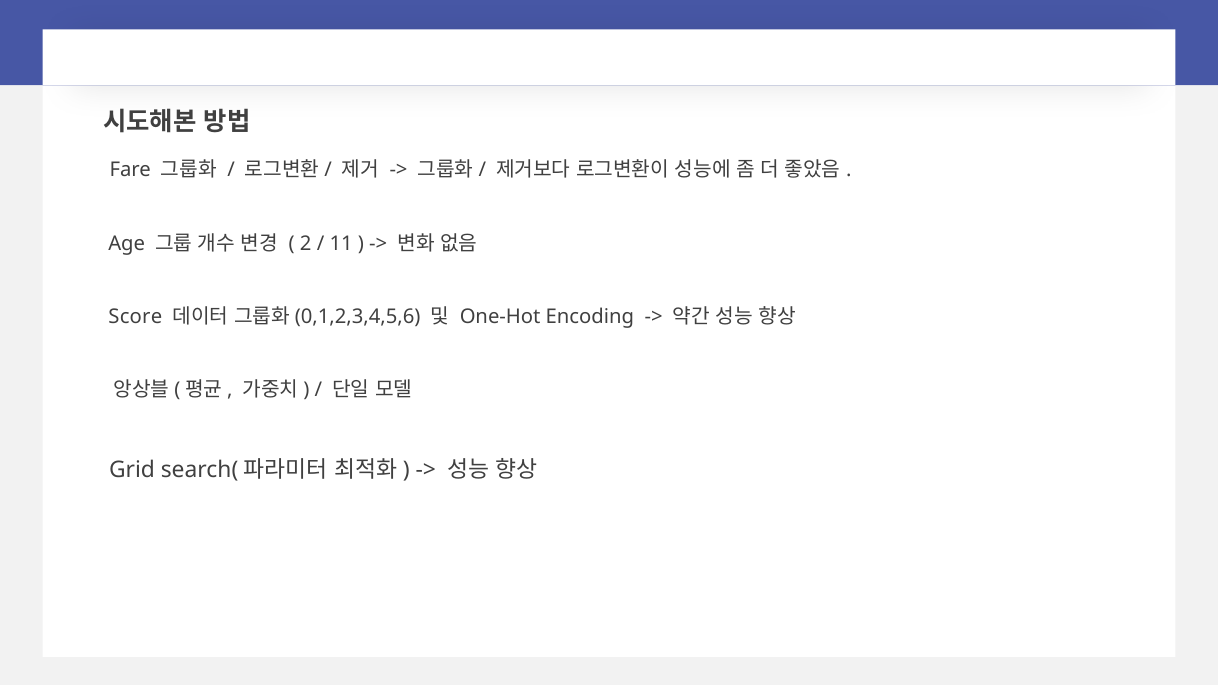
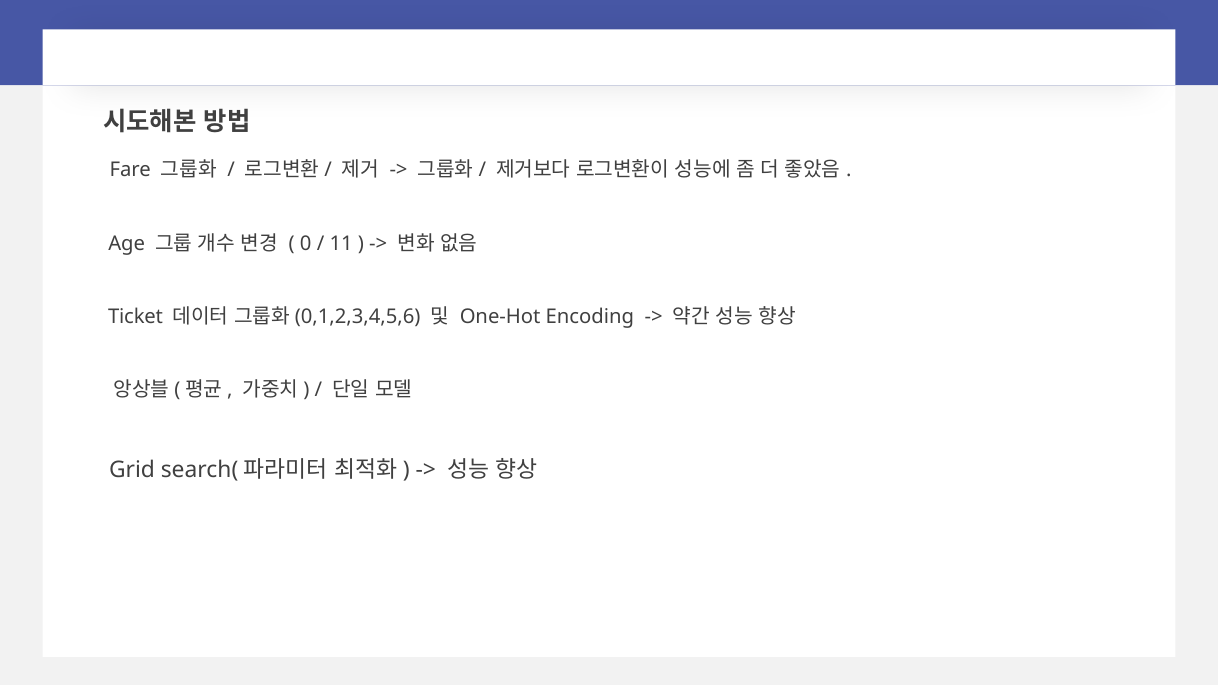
2: 2 -> 0
Score: Score -> Ticket
